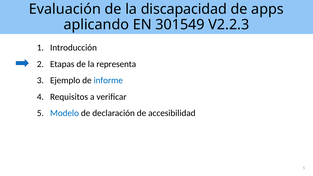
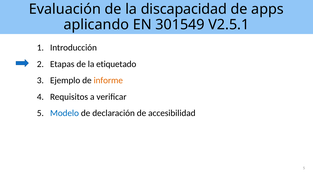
V2.2.3: V2.2.3 -> V2.5.1
representa: representa -> etiquetado
informe colour: blue -> orange
